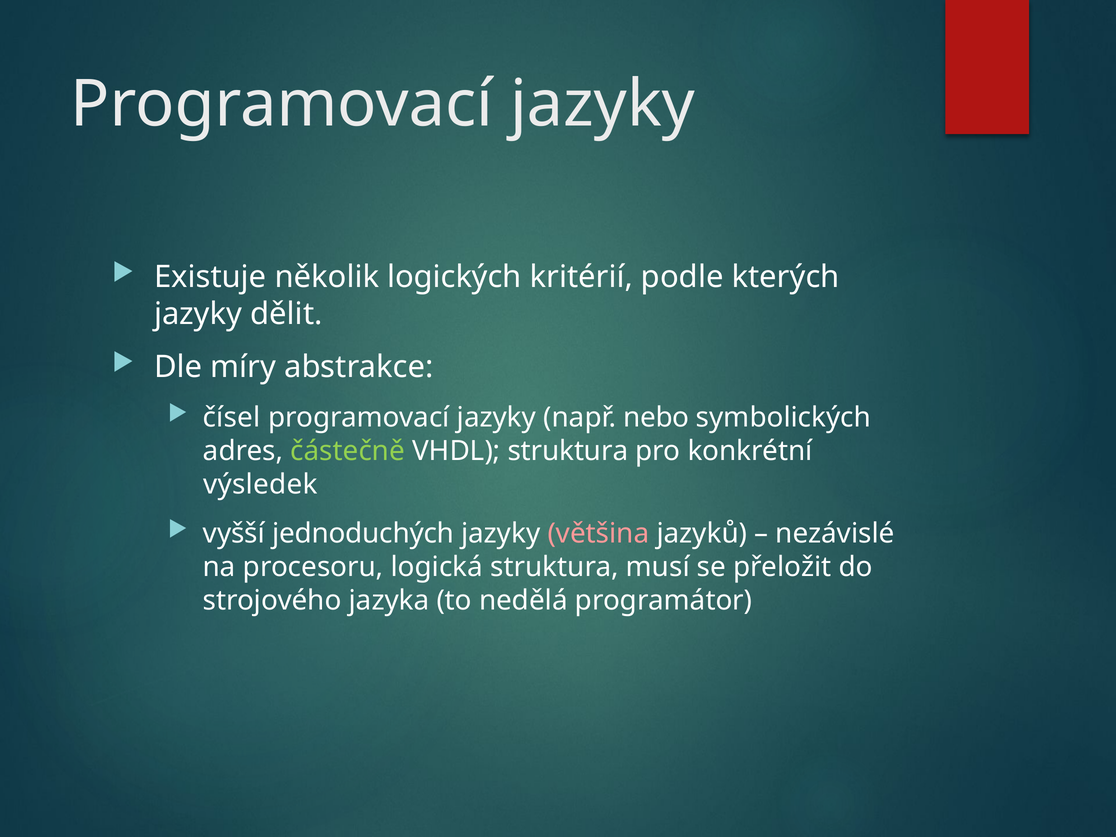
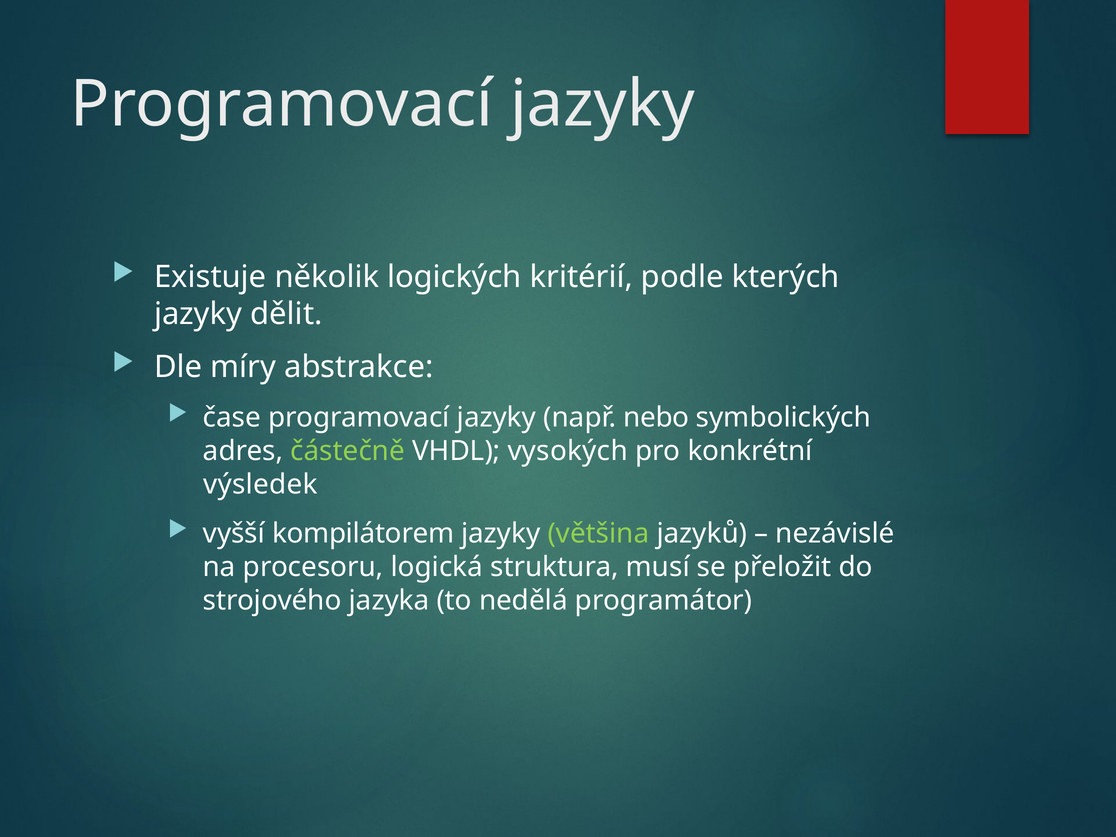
čísel: čísel -> čase
VHDL struktura: struktura -> vysokých
jednoduchých: jednoduchých -> kompilátorem
většina colour: pink -> light green
